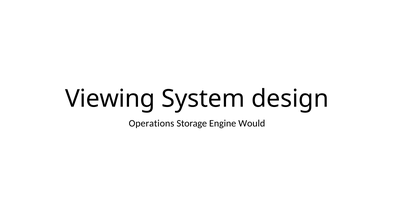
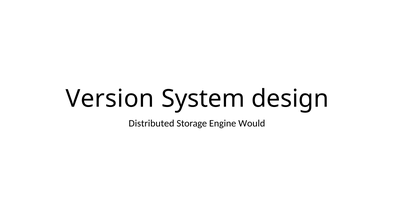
Viewing: Viewing -> Version
Operations: Operations -> Distributed
